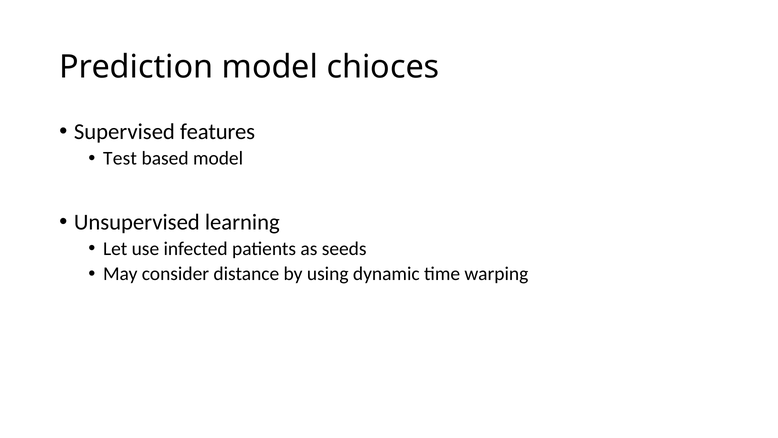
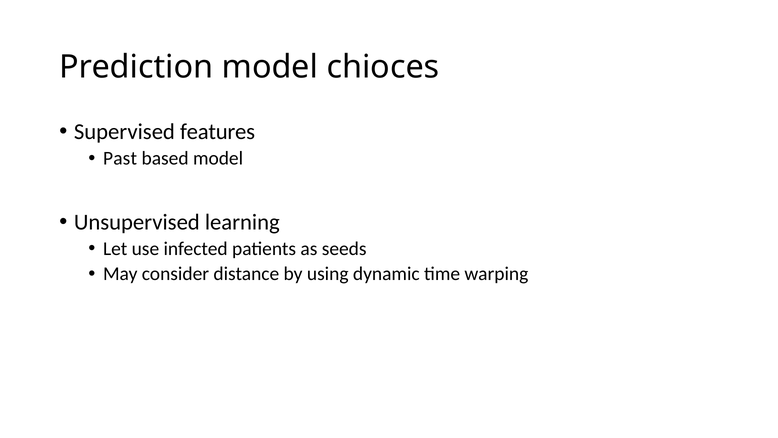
Test: Test -> Past
